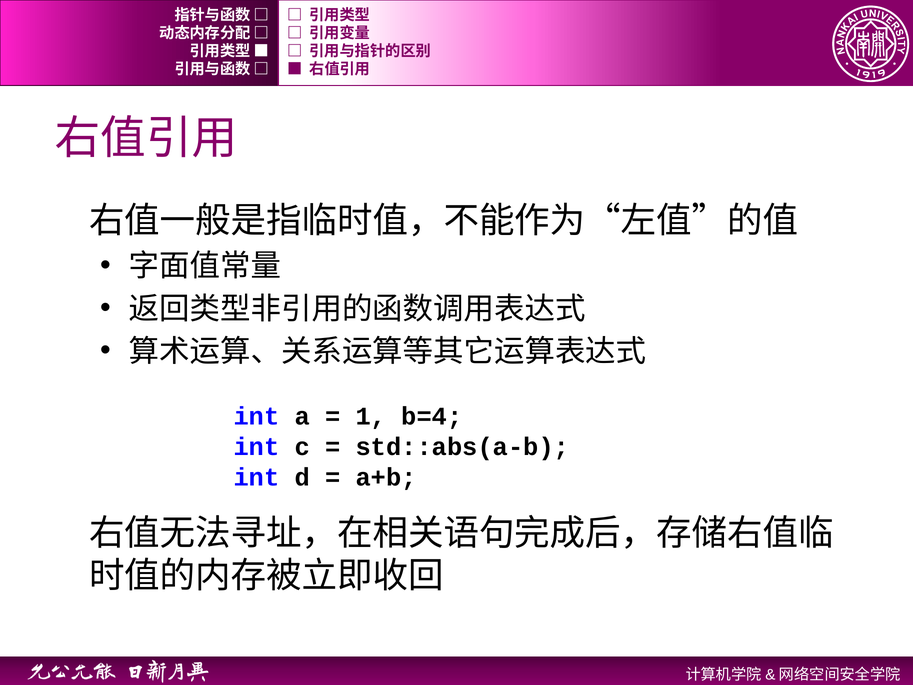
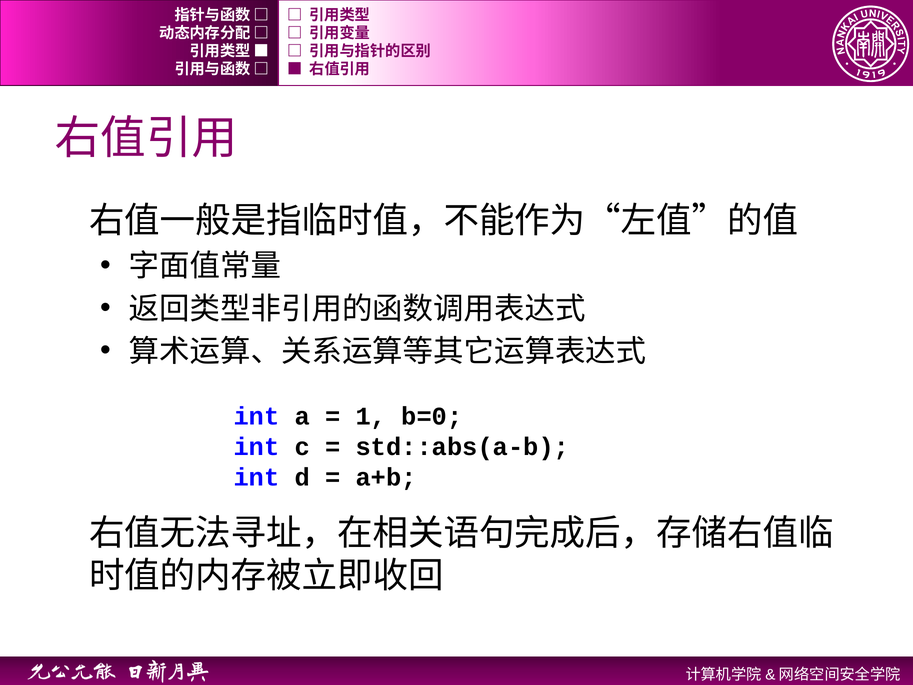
b=4: b=4 -> b=0
